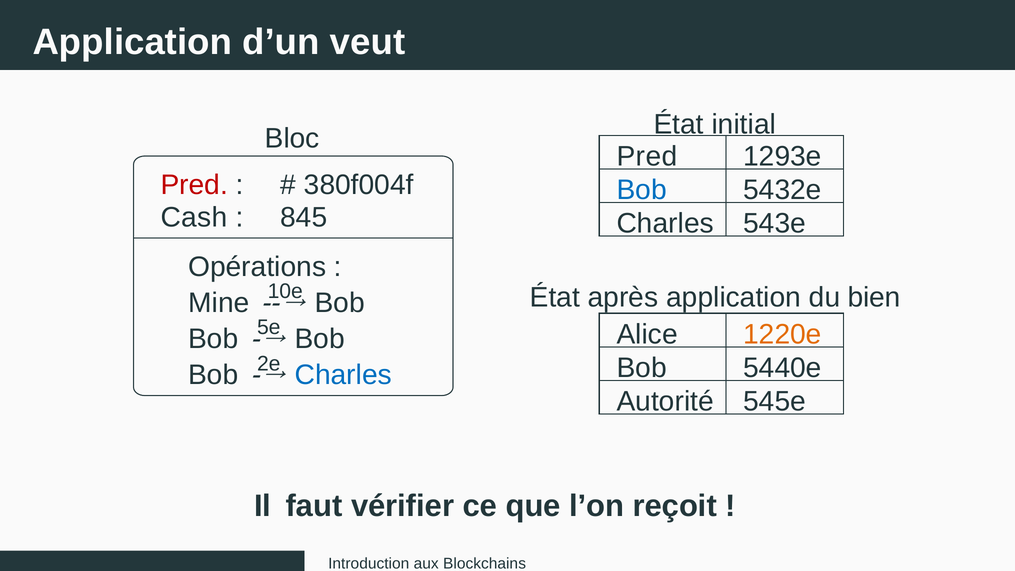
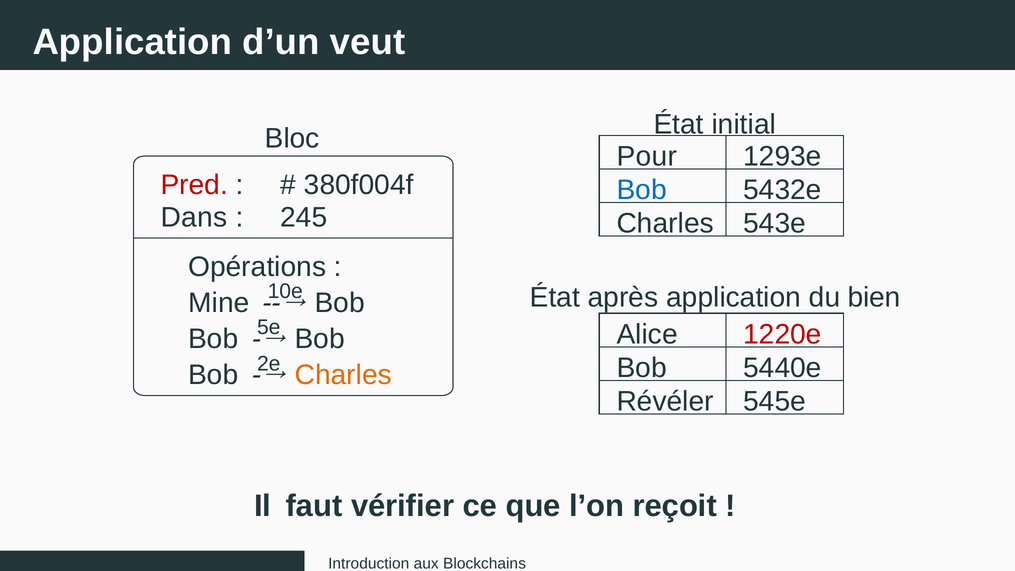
Pred at (647, 156): Pred -> Pour
Cash: Cash -> Dans
845: 845 -> 245
1220e colour: orange -> red
Charles at (343, 375) colour: blue -> orange
Autorité: Autorité -> Révéler
